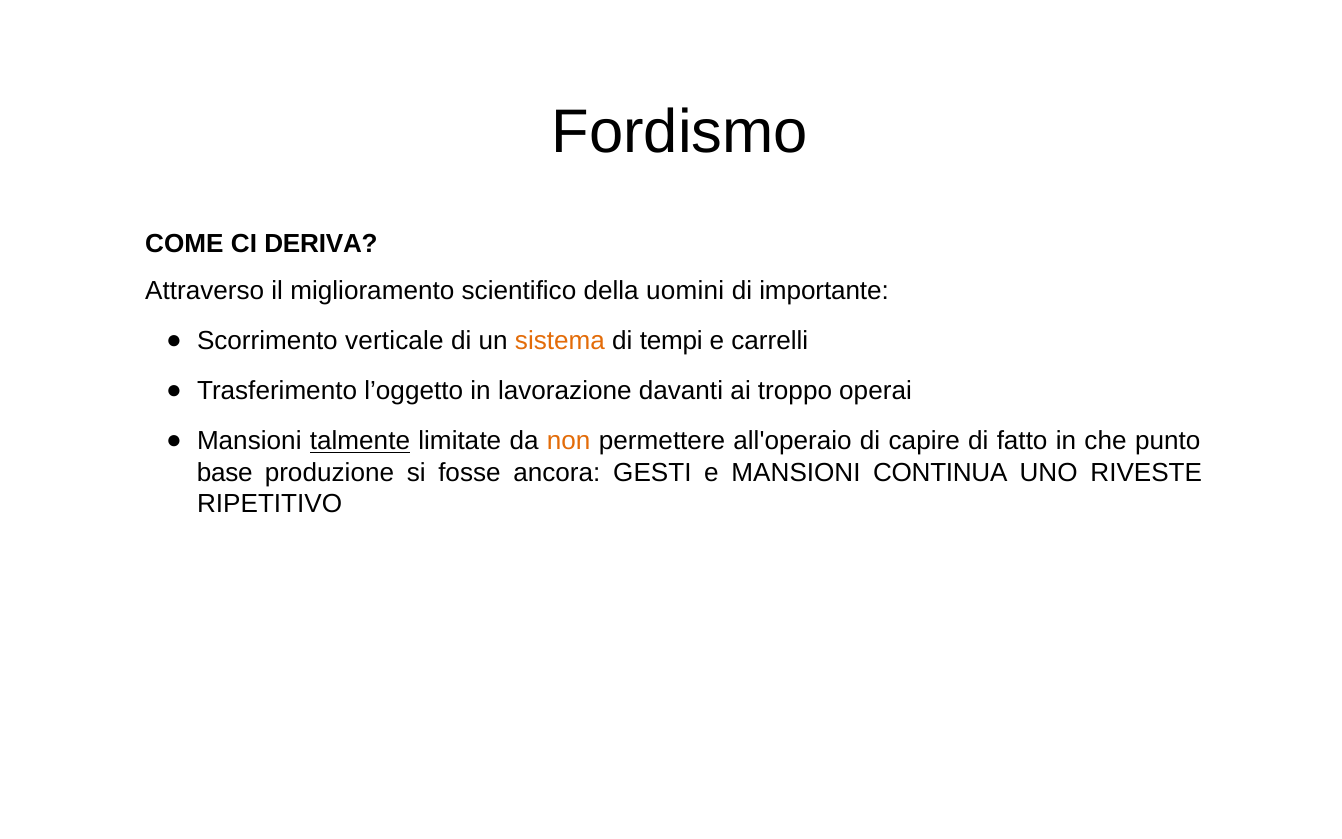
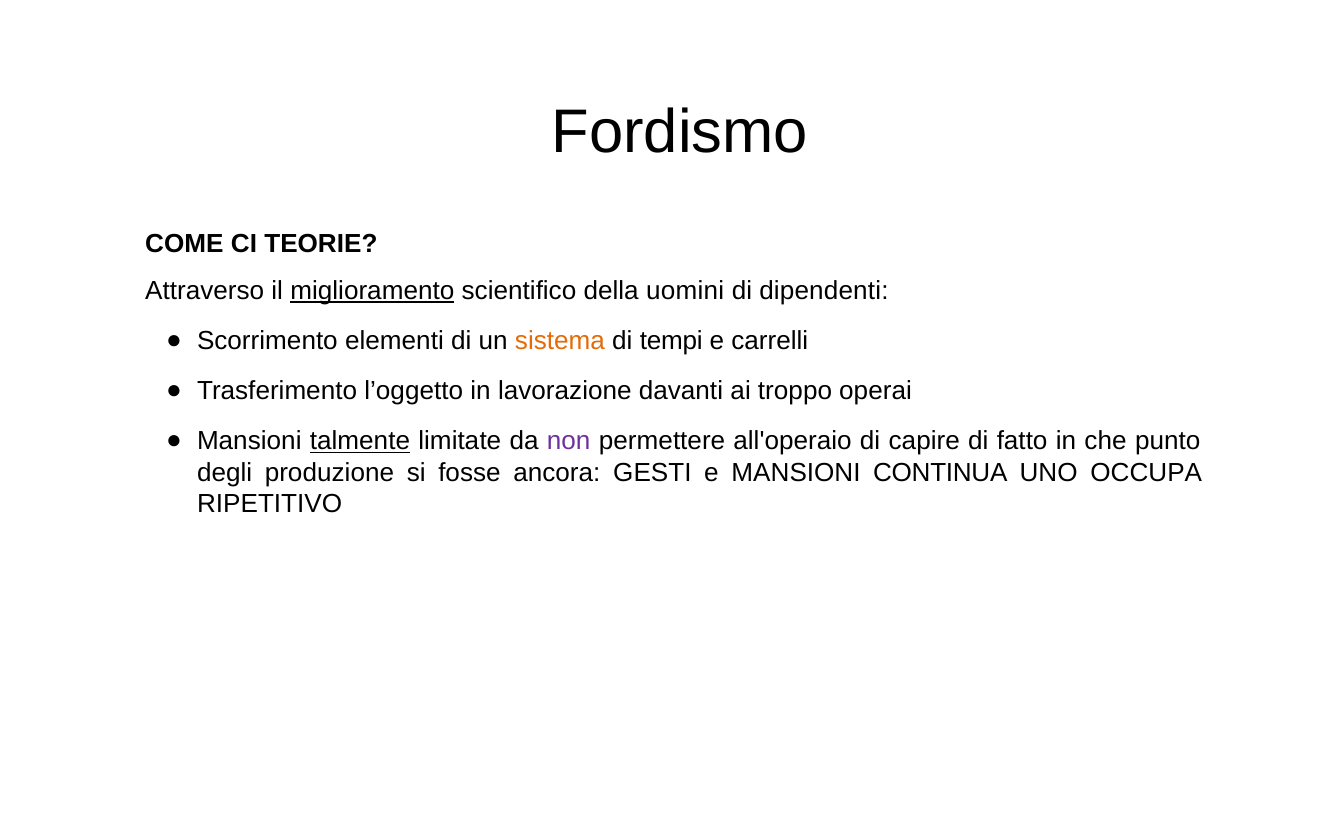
DERIVA: DERIVA -> TEORIE
miglioramento underline: none -> present
importante: importante -> dipendenti
verticale: verticale -> elementi
non colour: orange -> purple
base: base -> degli
RIVESTE: RIVESTE -> OCCUPA
